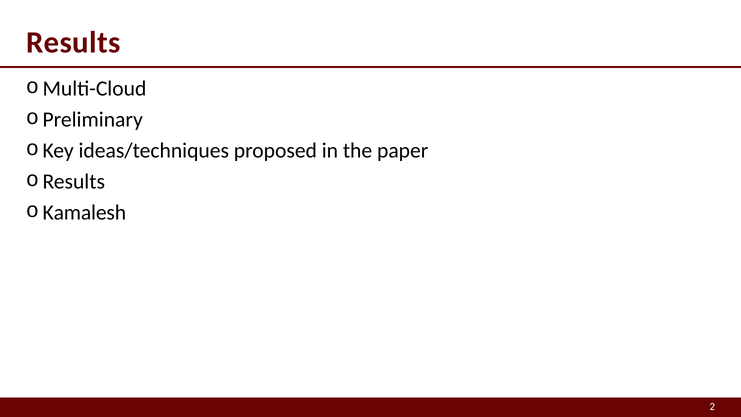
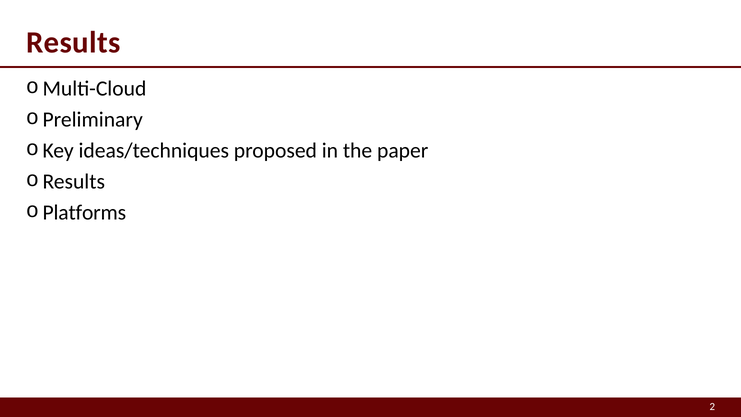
Kamalesh: Kamalesh -> Platforms
